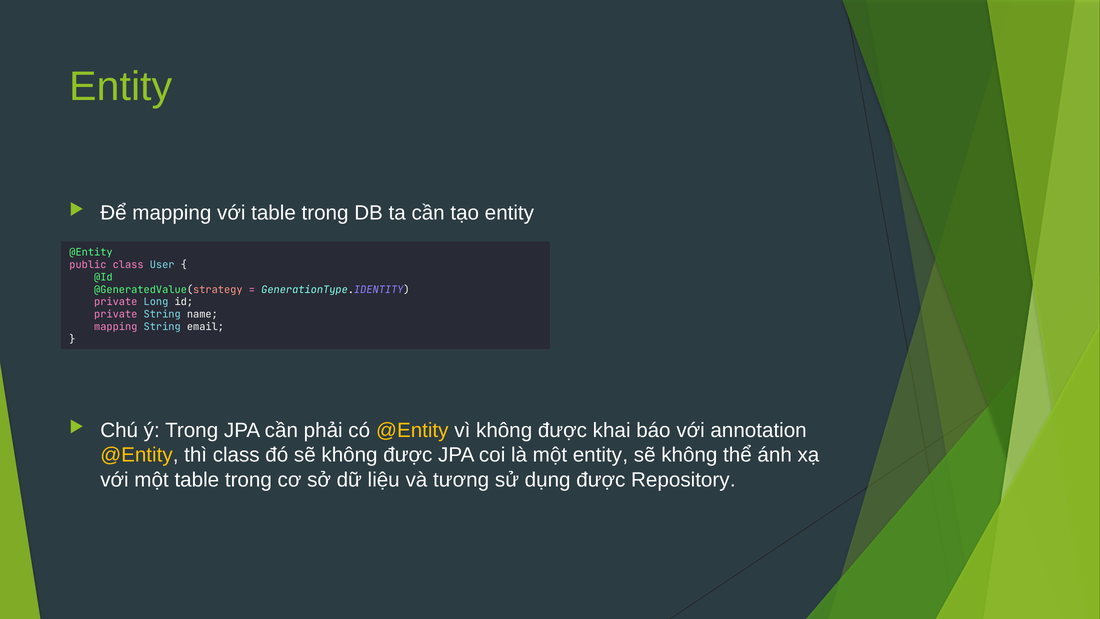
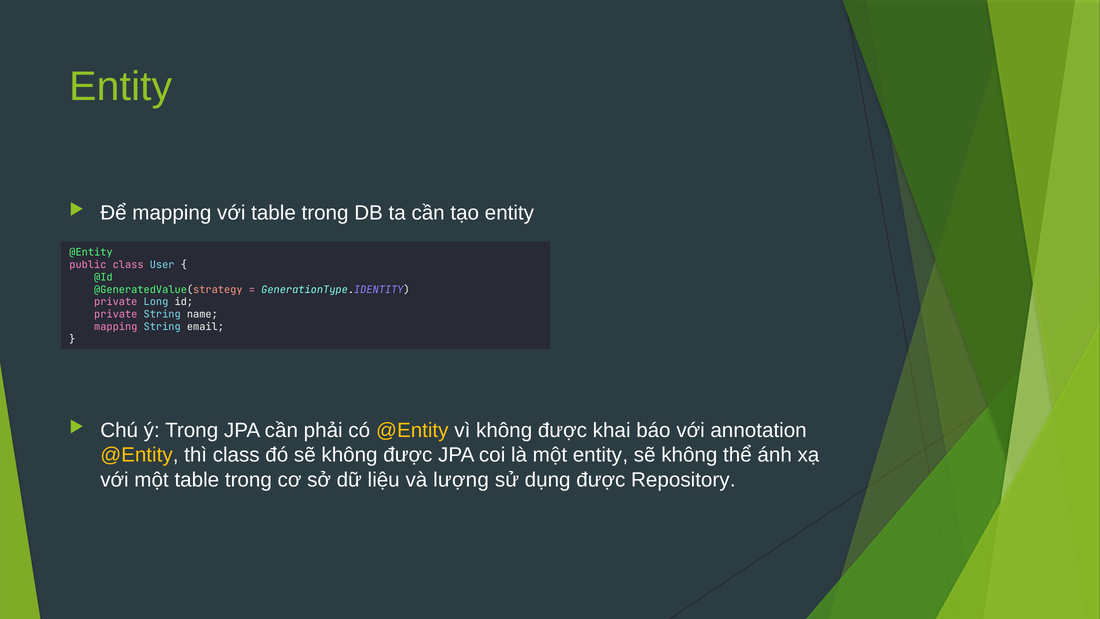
tương: tương -> lượng
